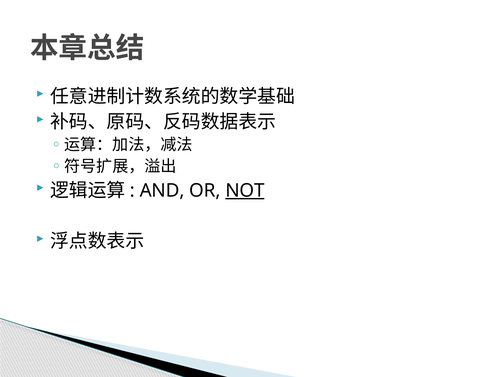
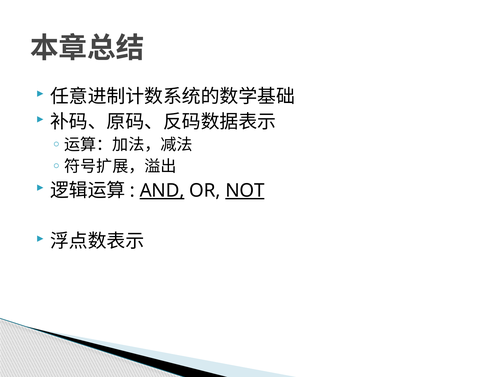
AND underline: none -> present
